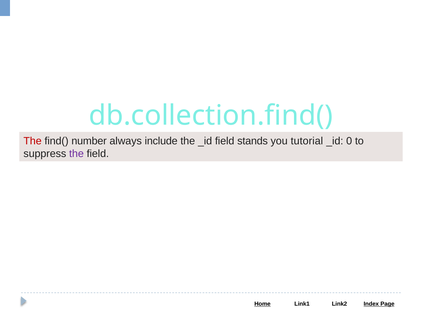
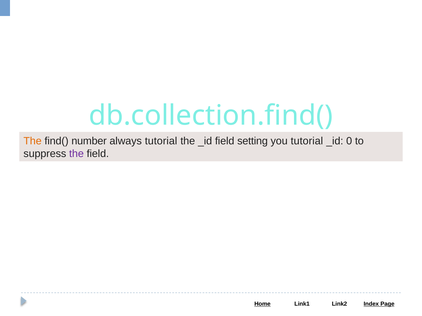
The at (33, 141) colour: red -> orange
always include: include -> tutorial
stands: stands -> setting
